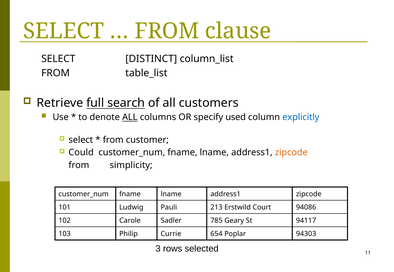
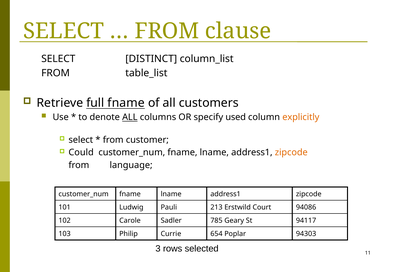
full search: search -> fname
explicitly colour: blue -> orange
simplicity: simplicity -> language
